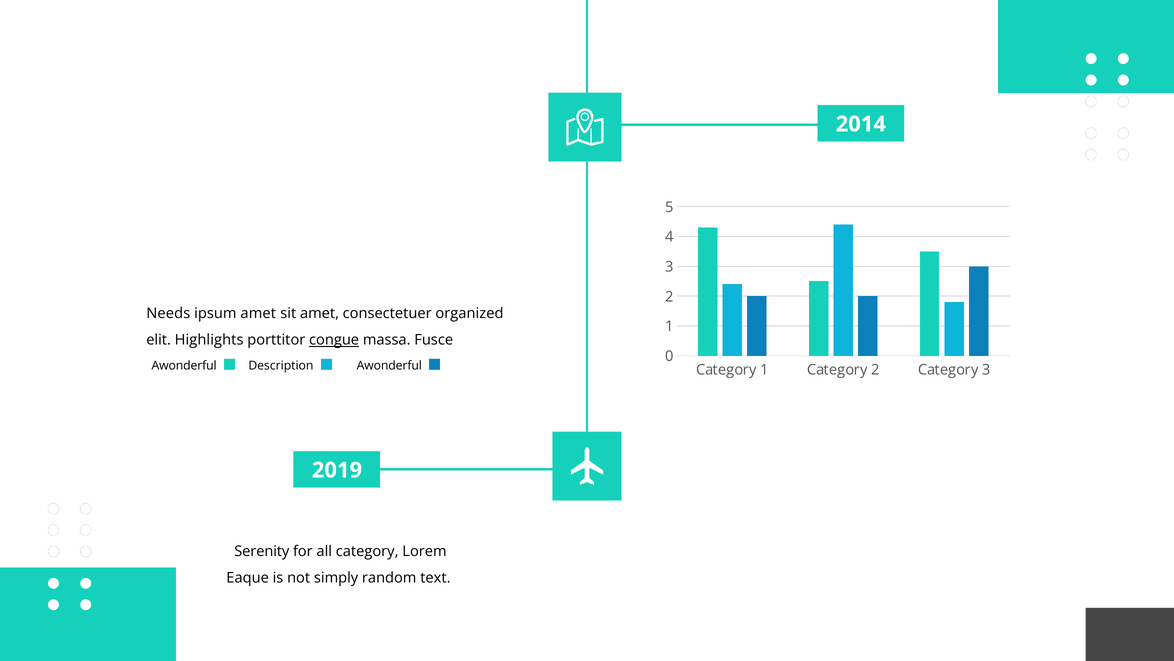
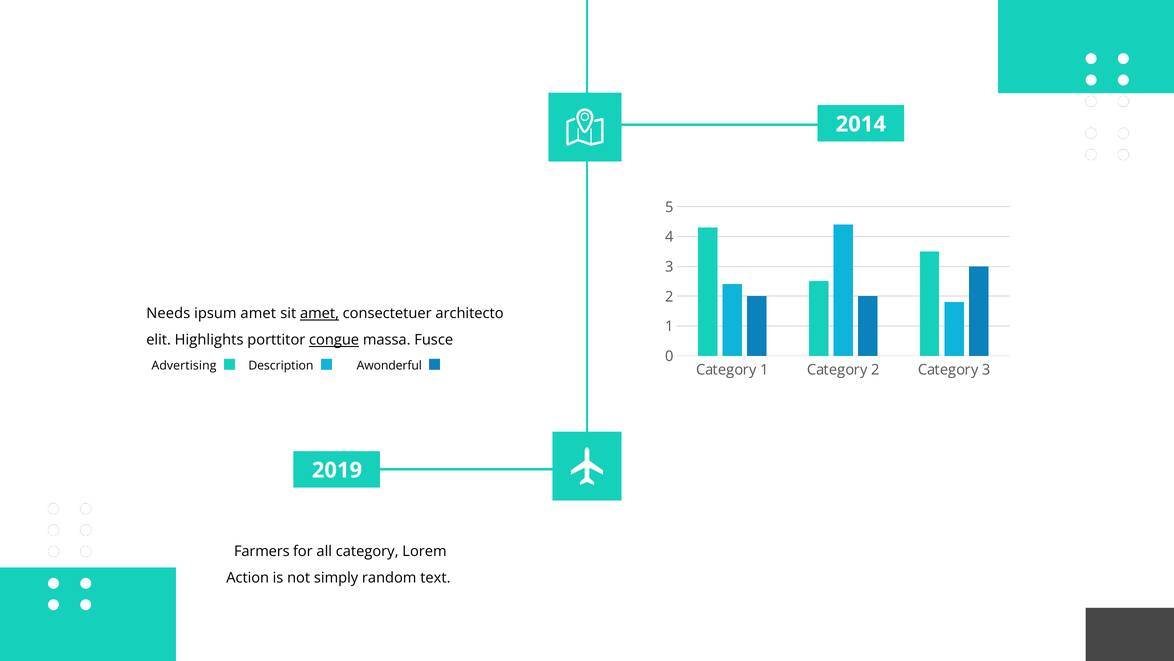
amet at (319, 313) underline: none -> present
organized: organized -> architecto
Awonderful at (184, 365): Awonderful -> Advertising
Serenity: Serenity -> Farmers
Eaque: Eaque -> Action
